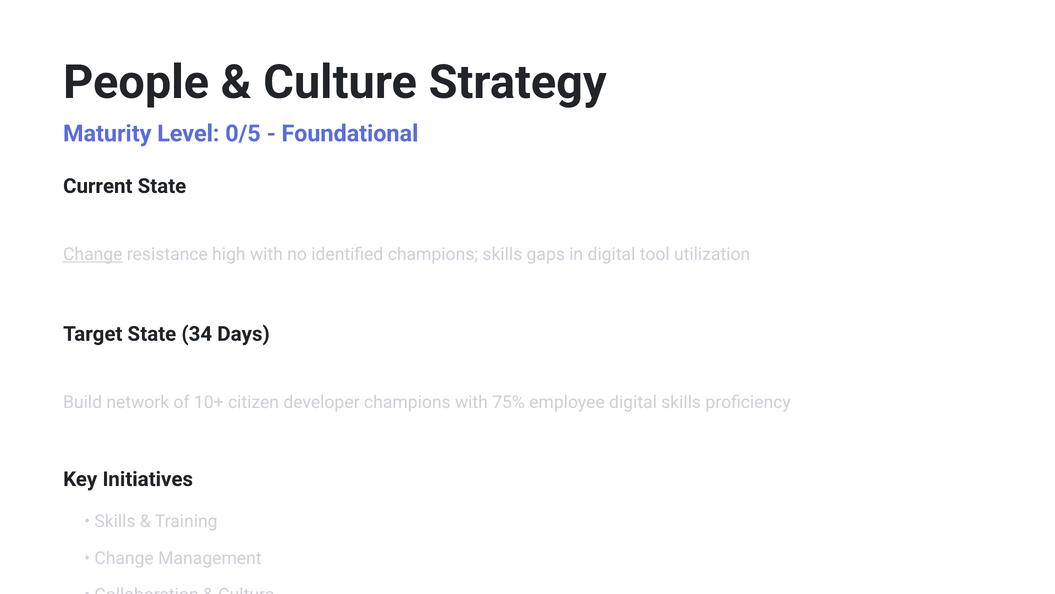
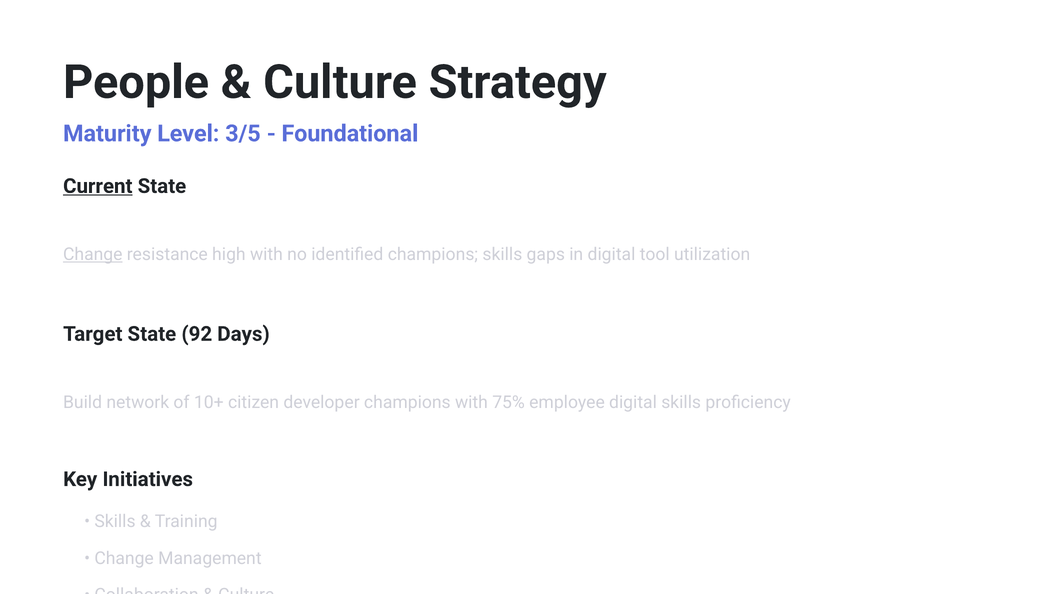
0/5: 0/5 -> 3/5
Current underline: none -> present
34: 34 -> 92
